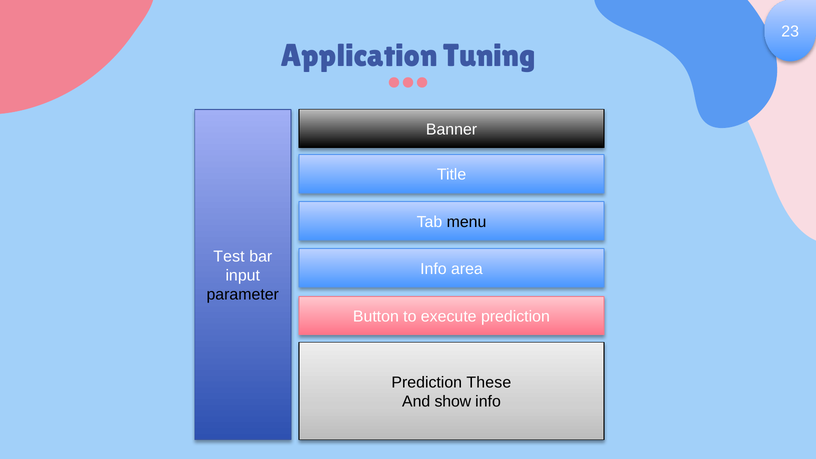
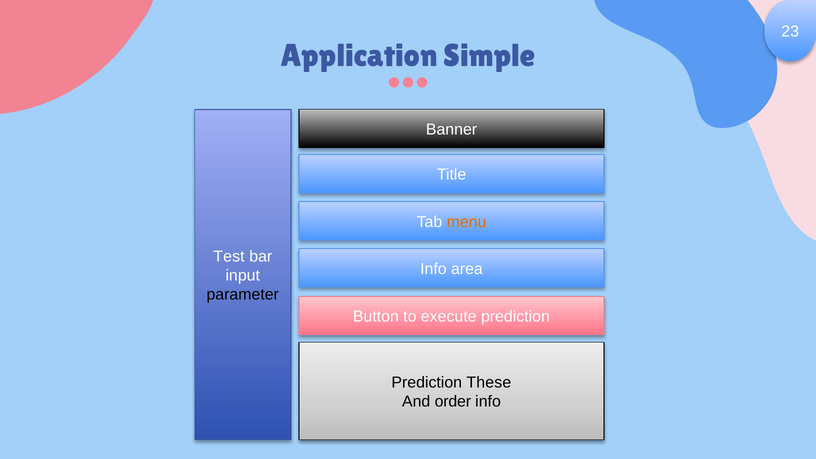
Tuning: Tuning -> Simple
menu colour: black -> orange
show: show -> order
